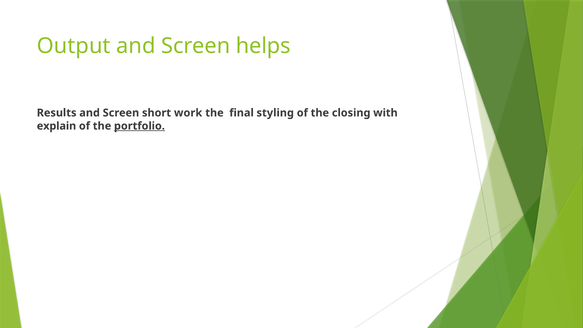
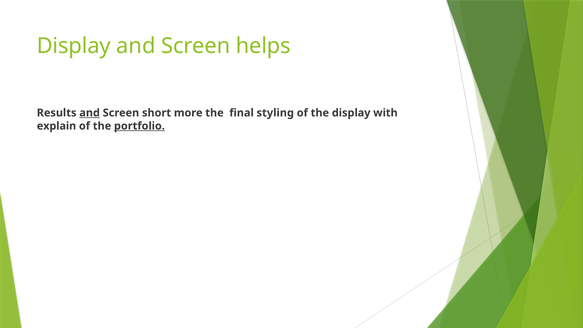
Output at (74, 46): Output -> Display
and at (90, 113) underline: none -> present
work: work -> more
the closing: closing -> display
